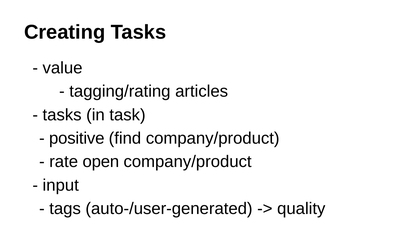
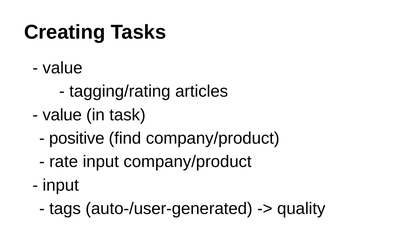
tasks at (62, 115): tasks -> value
rate open: open -> input
